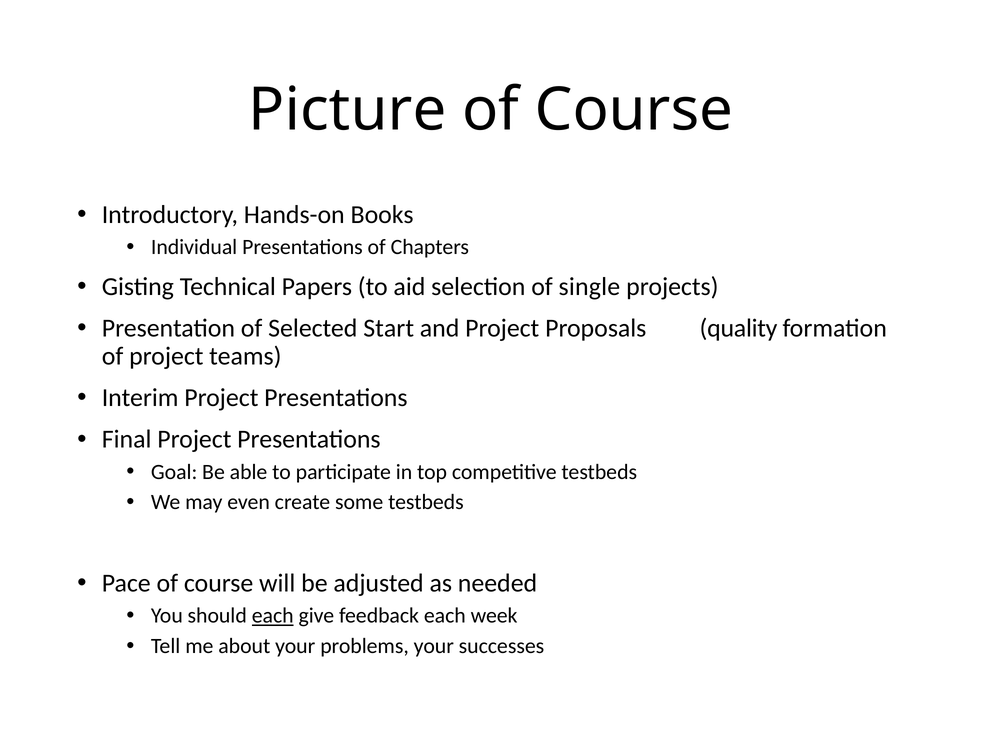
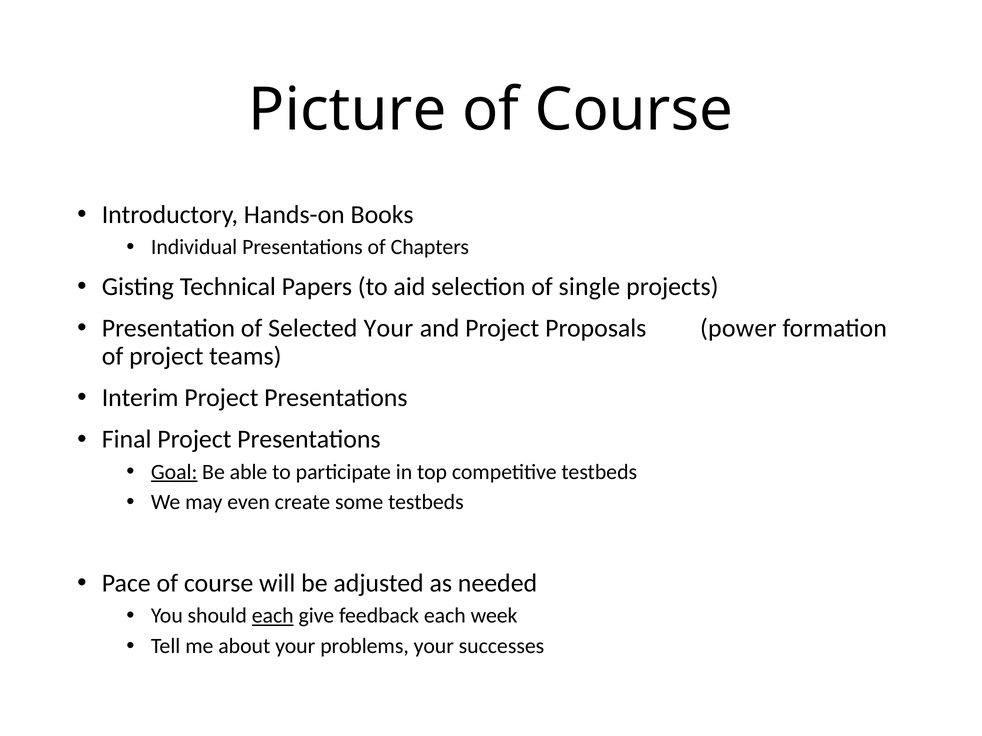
Selected Start: Start -> Your
quality: quality -> power
Goal underline: none -> present
